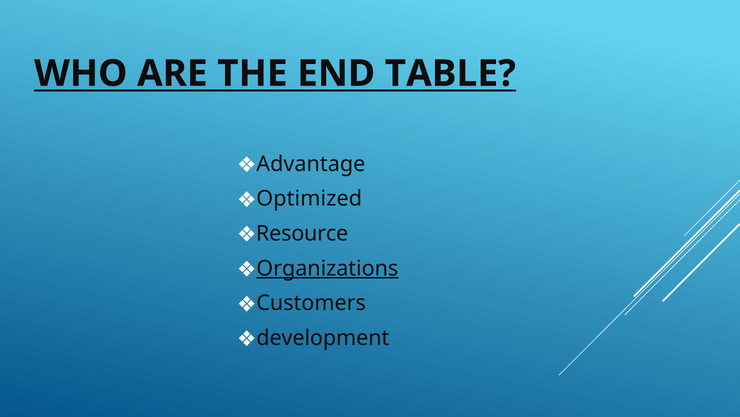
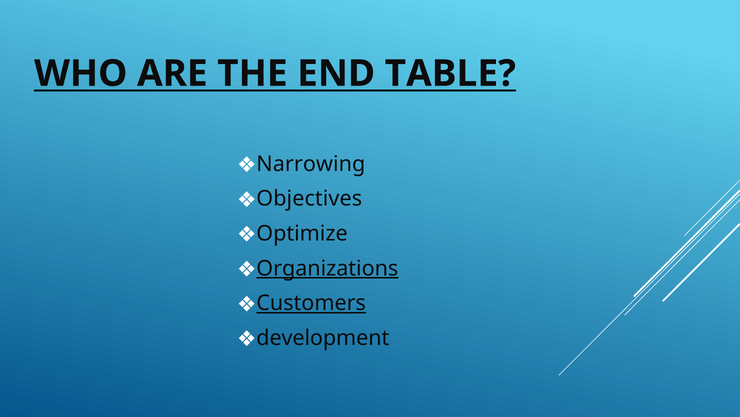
Advantage: Advantage -> Narrowing
Optimized: Optimized -> Objectives
Resource: Resource -> Optimize
Customers underline: none -> present
